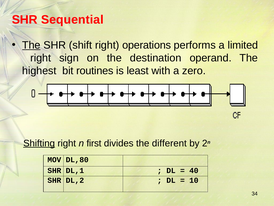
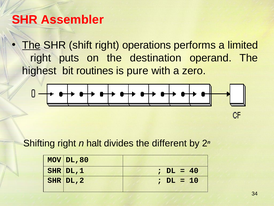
Sequential: Sequential -> Assembler
sign: sign -> puts
least: least -> pure
Shifting underline: present -> none
first: first -> halt
